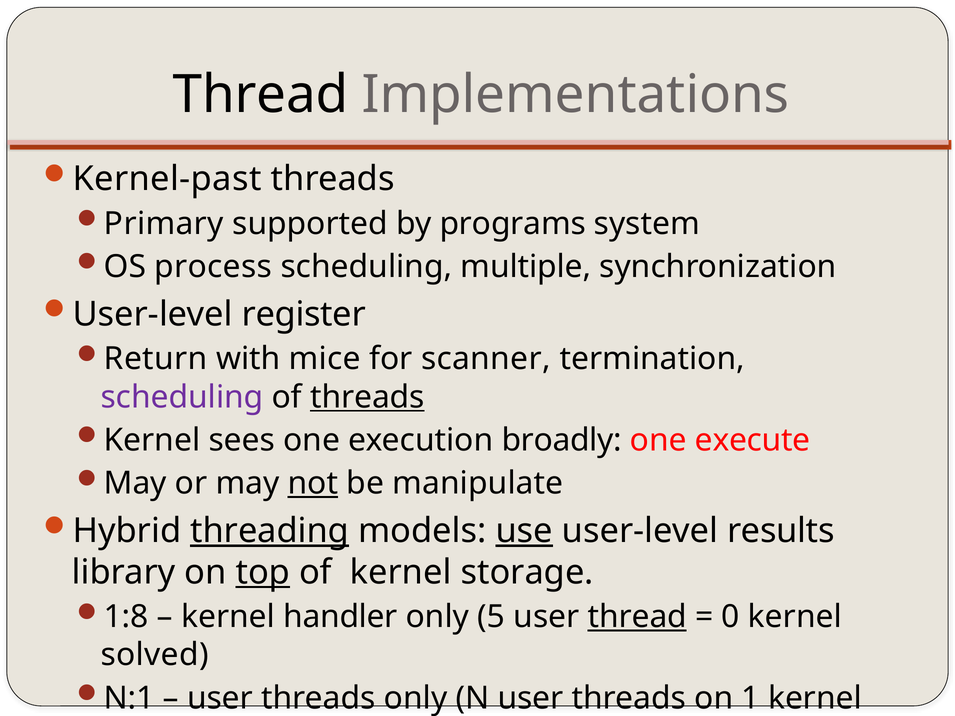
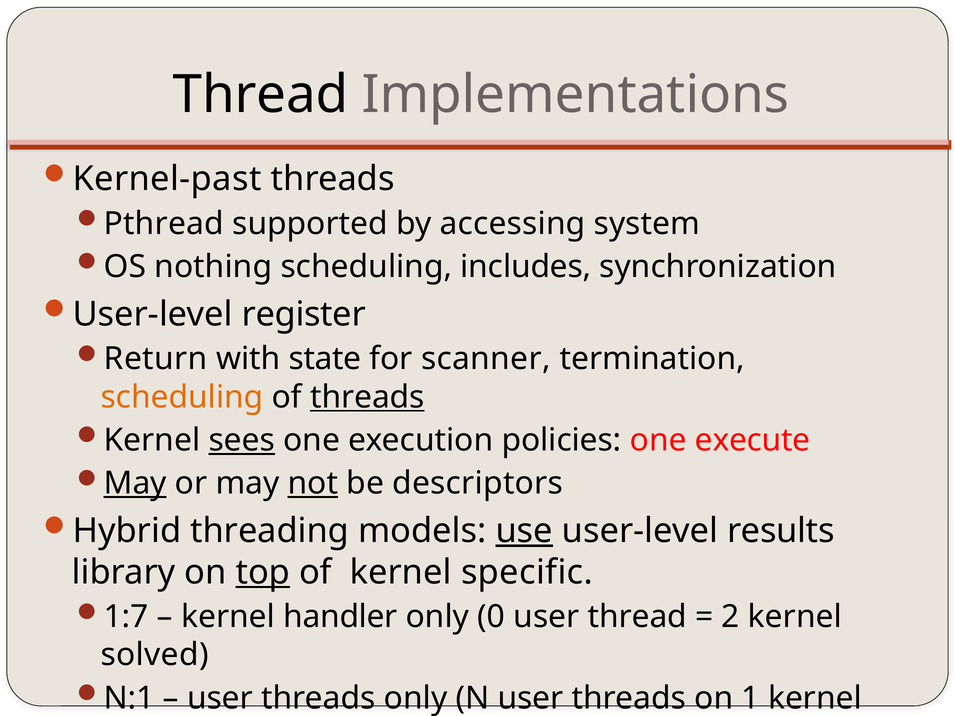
Primary: Primary -> Pthread
programs: programs -> accessing
process: process -> nothing
multiple: multiple -> includes
mice: mice -> state
scheduling at (182, 397) colour: purple -> orange
sees underline: none -> present
broadly: broadly -> policies
May at (135, 483) underline: none -> present
manipulate: manipulate -> descriptors
threading at (270, 531) underline: present -> none
storage: storage -> specific
1:8: 1:8 -> 1:7
5: 5 -> 0
thread at (637, 617) underline: present -> none
0: 0 -> 2
